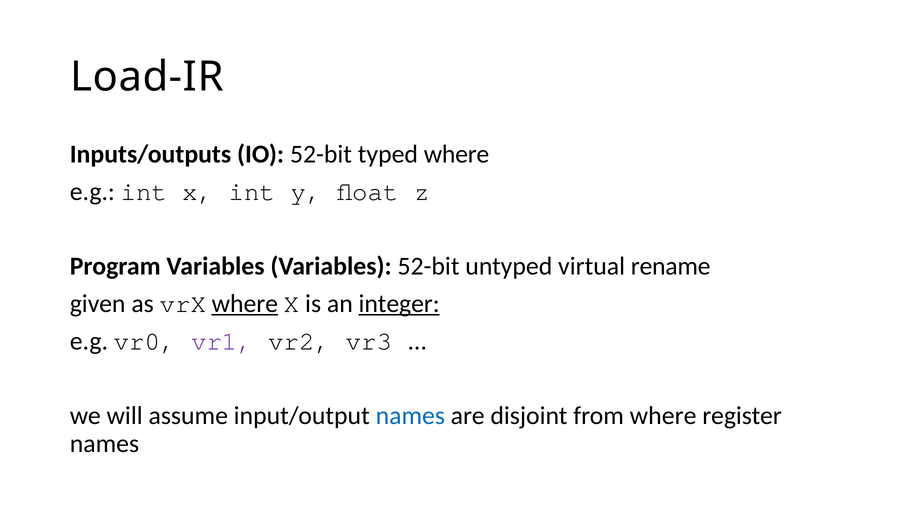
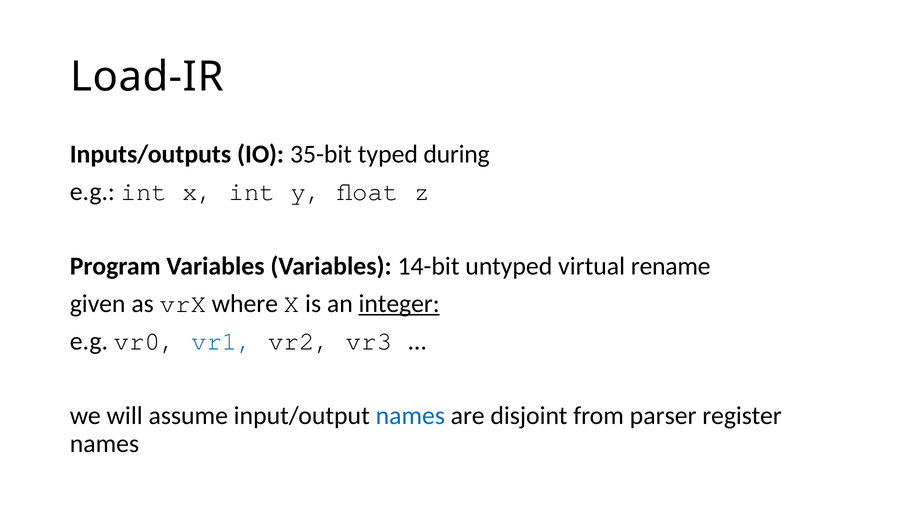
IO 52-bit: 52-bit -> 35-bit
typed where: where -> during
Variables 52-bit: 52-bit -> 14-bit
where at (245, 304) underline: present -> none
vr1 colour: purple -> blue
from where: where -> parser
